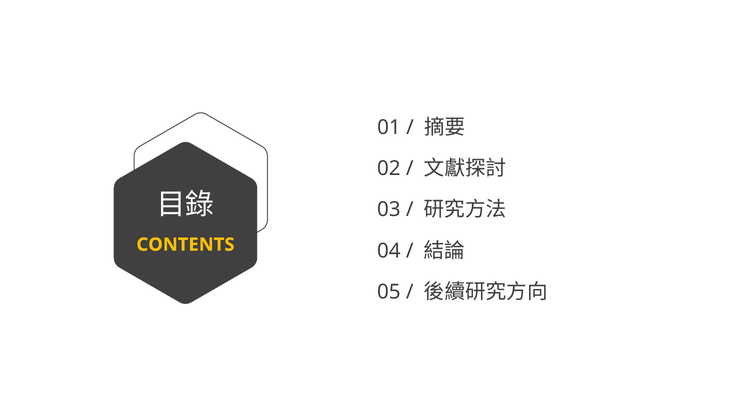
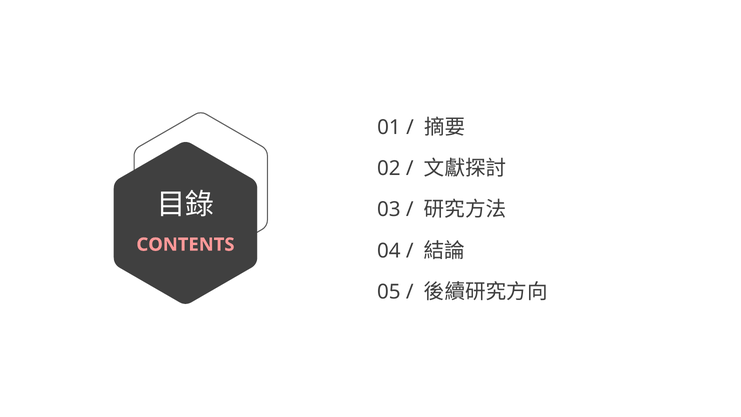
CONTENTS colour: yellow -> pink
